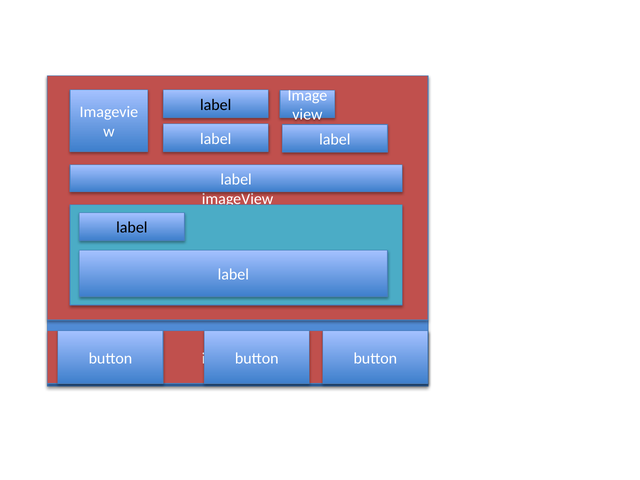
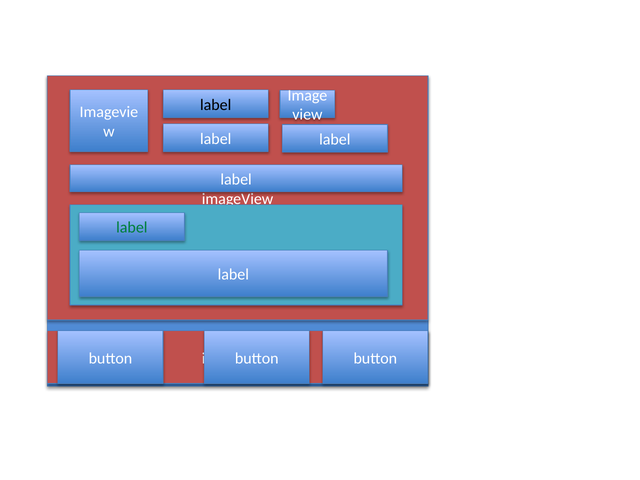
label at (132, 228) colour: black -> green
